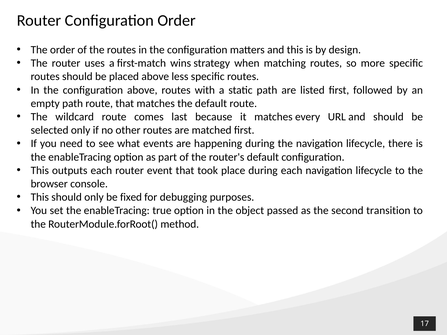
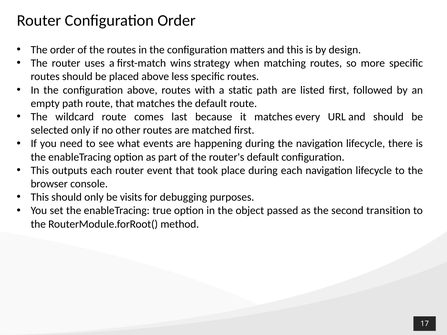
fixed: fixed -> visits
